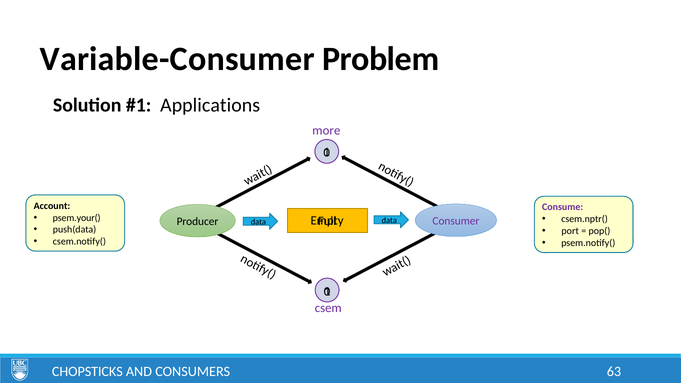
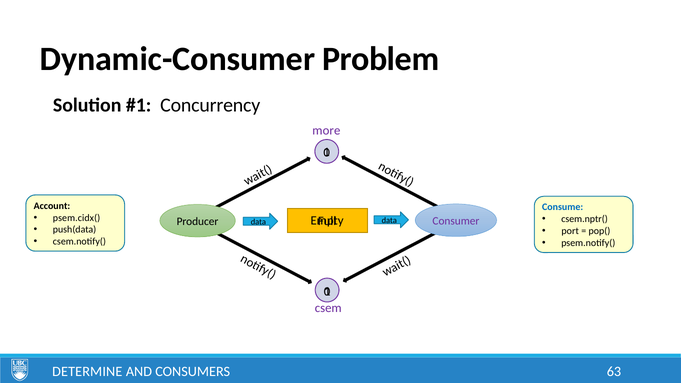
Variable-Consumer: Variable-Consumer -> Dynamic-Consumer
Applications: Applications -> Concurrency
Consume colour: purple -> blue
psem.your(: psem.your( -> psem.cidx(
CHOPSTICKS: CHOPSTICKS -> DETERMINE
